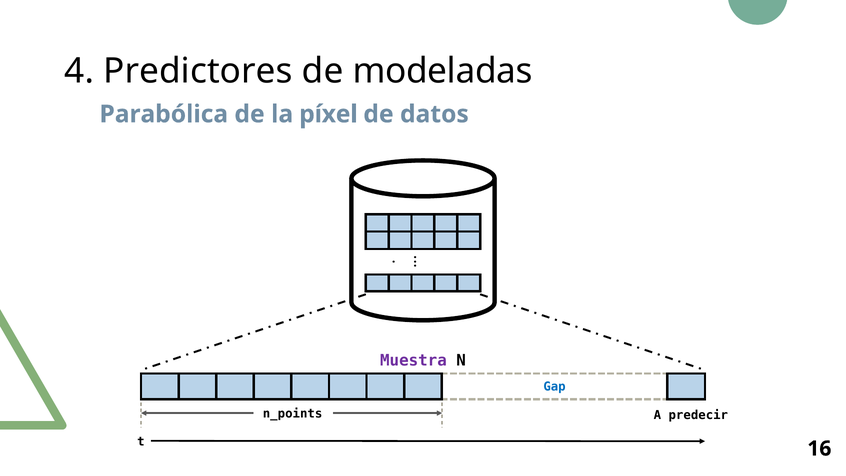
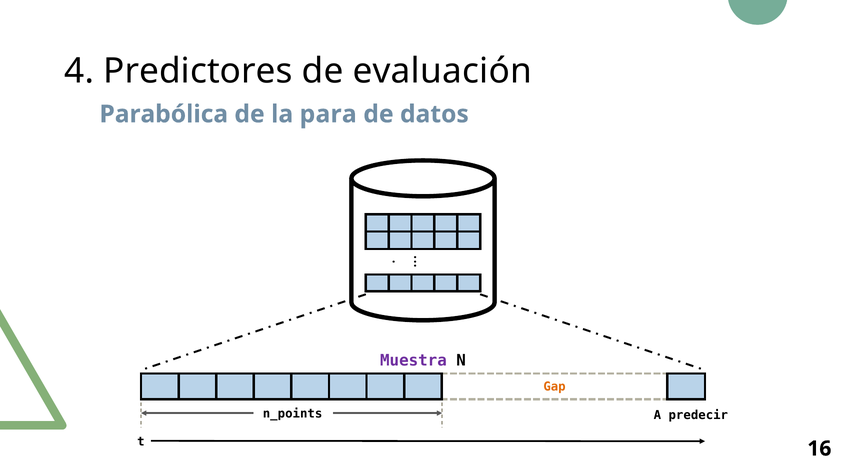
modeladas: modeladas -> evaluación
píxel: píxel -> para
Gap colour: blue -> orange
